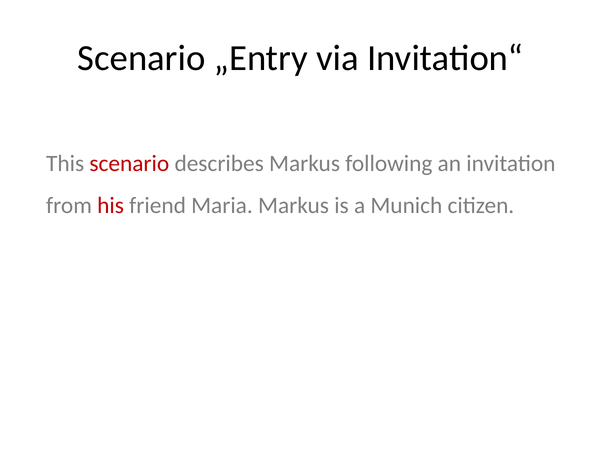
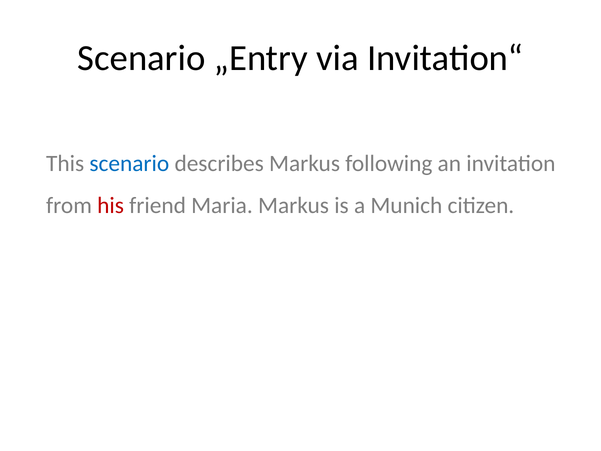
scenario at (129, 163) colour: red -> blue
